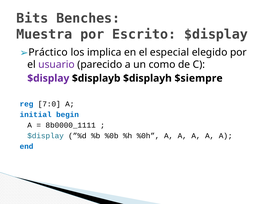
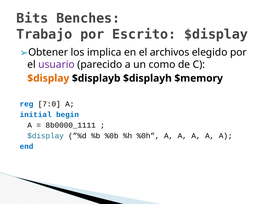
Muestra: Muestra -> Trabajo
Práctico: Práctico -> Obtener
especial: especial -> archivos
$display at (48, 79) colour: purple -> orange
$siempre: $siempre -> $memory
